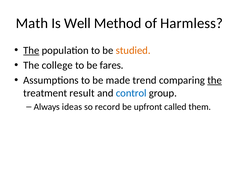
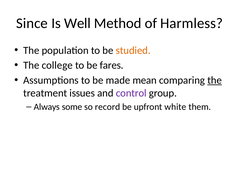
Math: Math -> Since
The at (31, 50) underline: present -> none
trend: trend -> mean
result: result -> issues
control colour: blue -> purple
ideas: ideas -> some
called: called -> white
